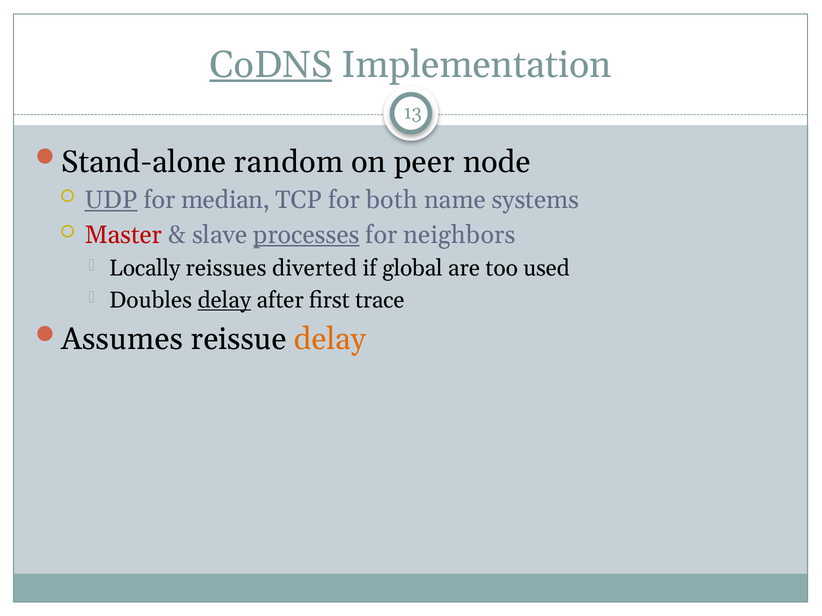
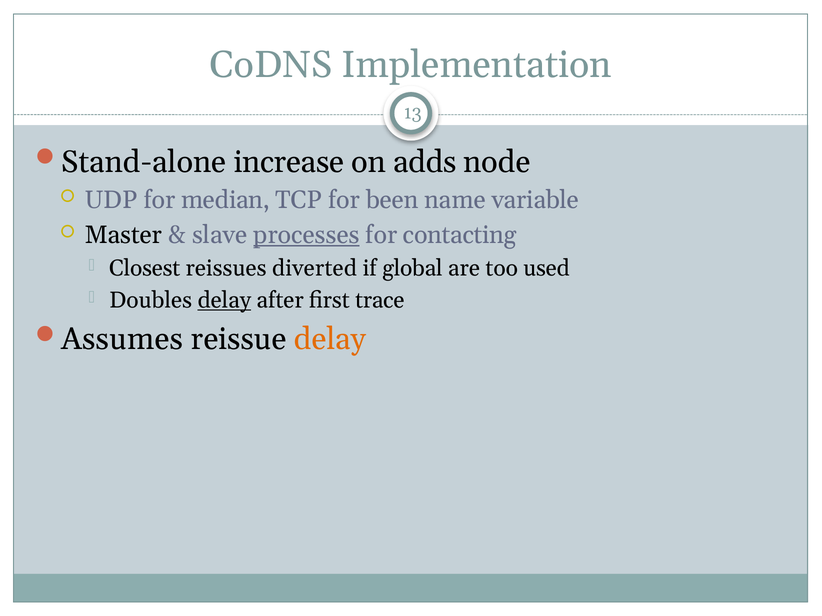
CoDNS underline: present -> none
random: random -> increase
peer: peer -> adds
UDP underline: present -> none
both: both -> been
systems: systems -> variable
Master colour: red -> black
neighbors: neighbors -> contacting
Locally: Locally -> Closest
